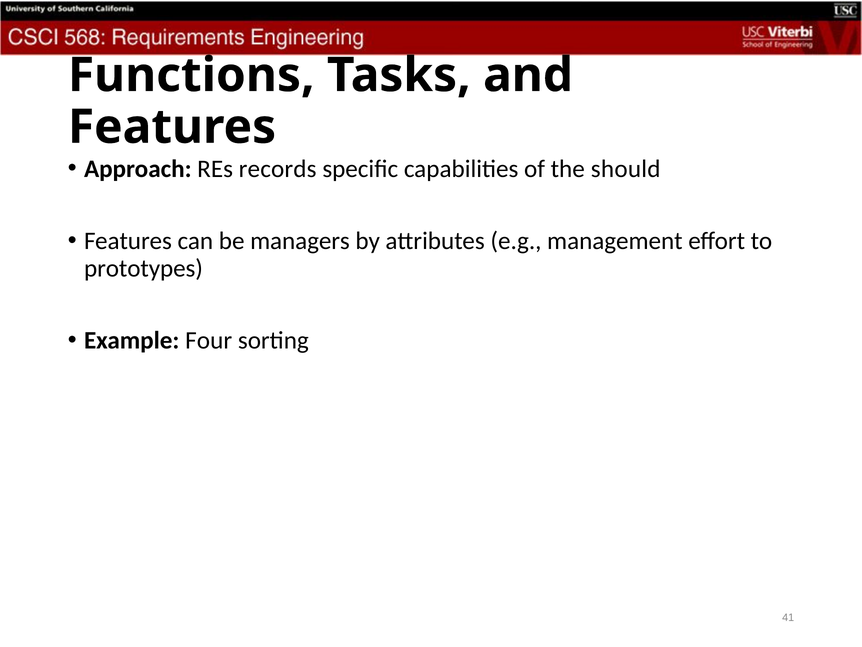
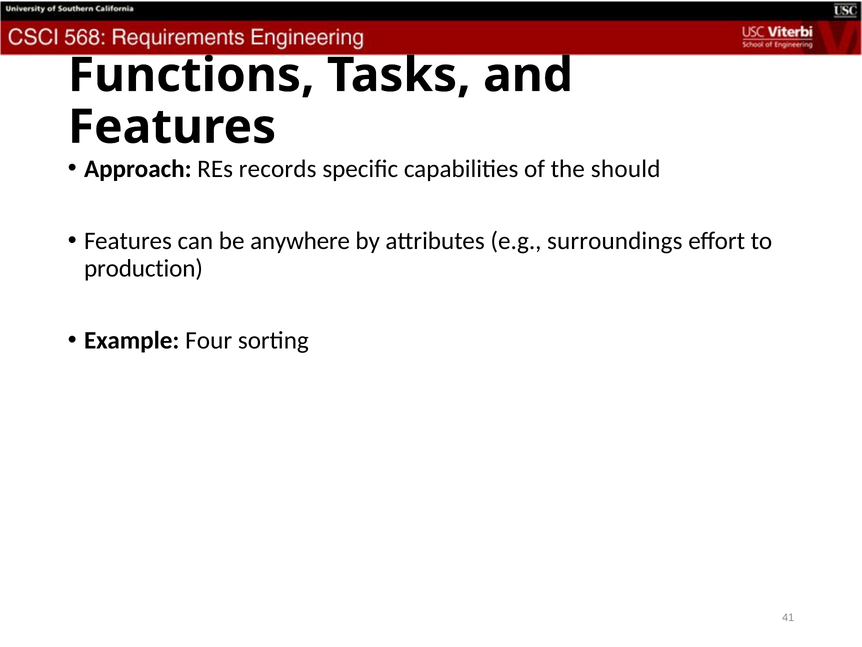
managers: managers -> anywhere
management: management -> surroundings
prototypes: prototypes -> production
